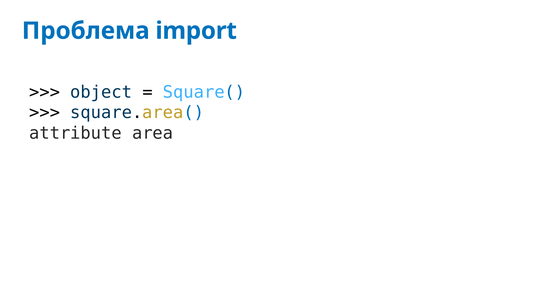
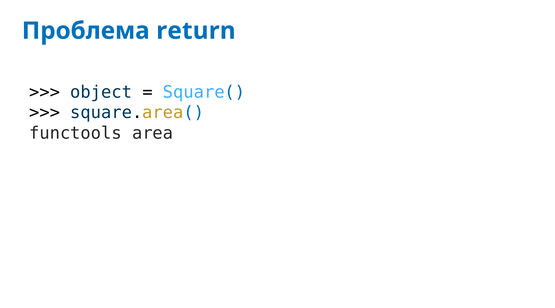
import: import -> return
attribute: attribute -> functools
